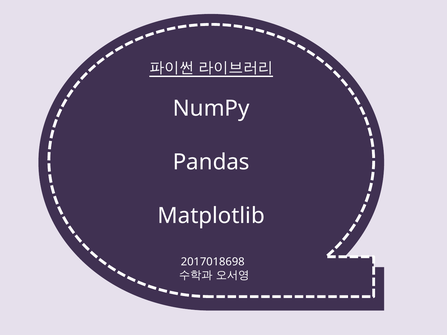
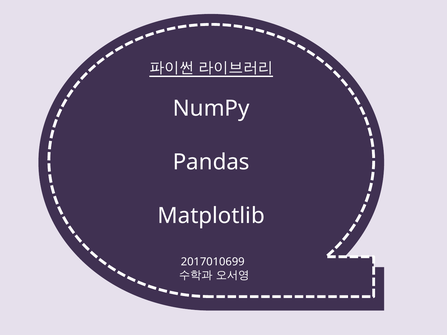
2017018698: 2017018698 -> 2017010699
